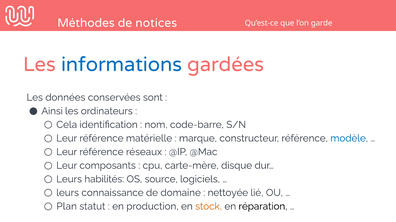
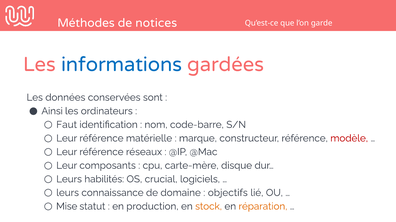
Cela: Cela -> Faut
modèle colour: blue -> red
source: source -> crucial
nettoyée: nettoyée -> objectifs
Plan: Plan -> Mise
réparation colour: black -> orange
